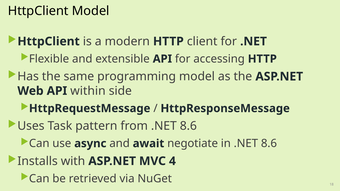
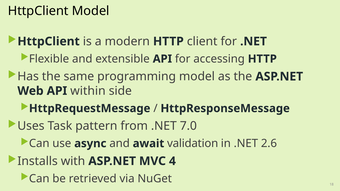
from .NET 8.6: 8.6 -> 7.0
negotiate: negotiate -> validation
in .NET 8.6: 8.6 -> 2.6
